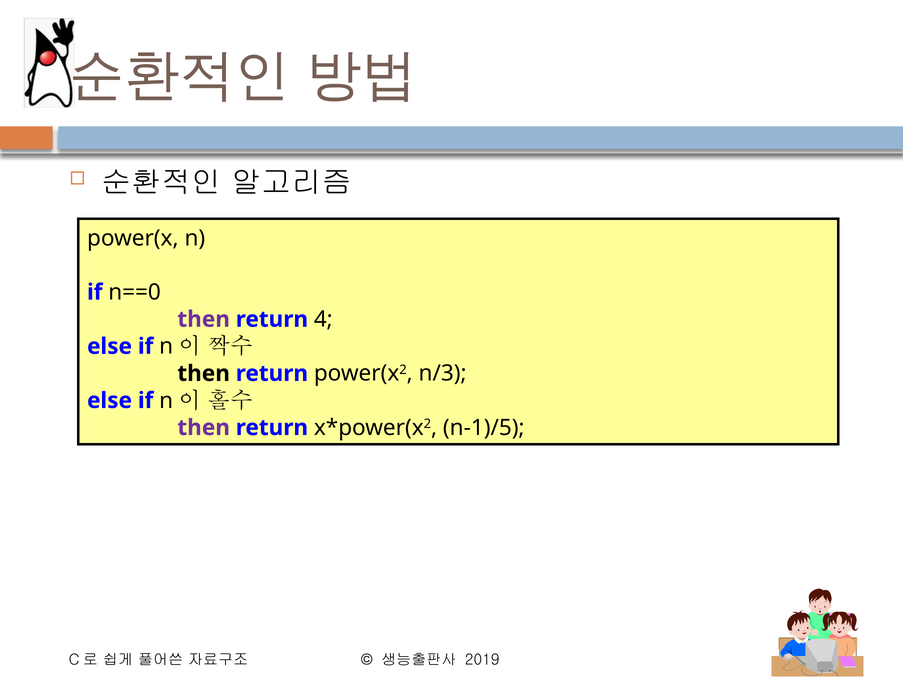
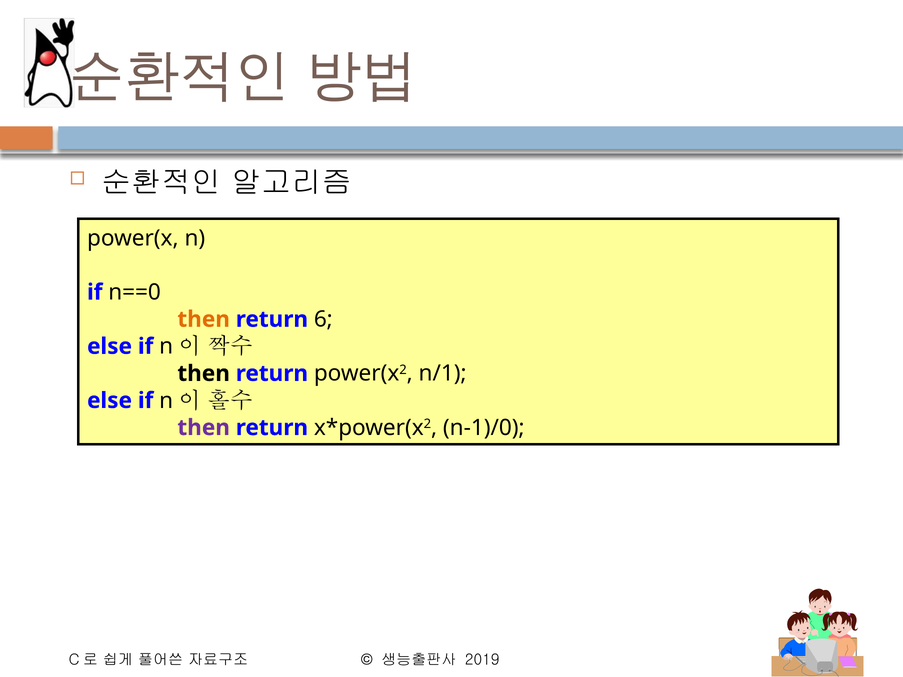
then at (204, 319) colour: purple -> orange
4: 4 -> 6
n/3: n/3 -> n/1
n-1)/5: n-1)/5 -> n-1)/0
